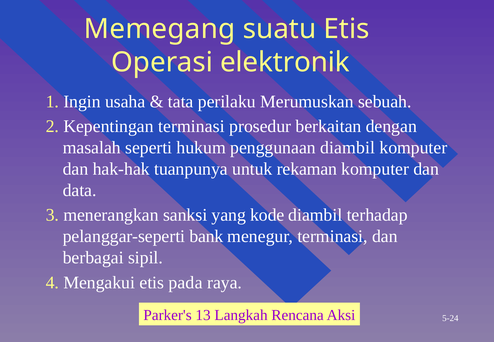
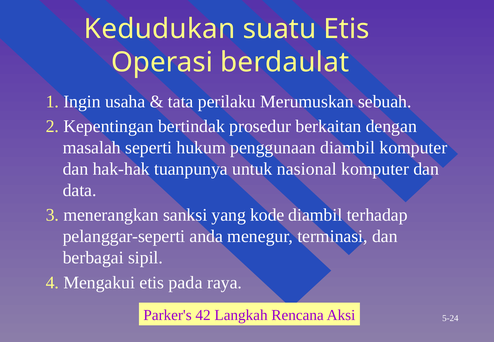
Memegang: Memegang -> Kedudukan
elektronik: elektronik -> berdaulat
Kepentingan terminasi: terminasi -> bertindak
rekaman: rekaman -> nasional
bank: bank -> anda
13: 13 -> 42
